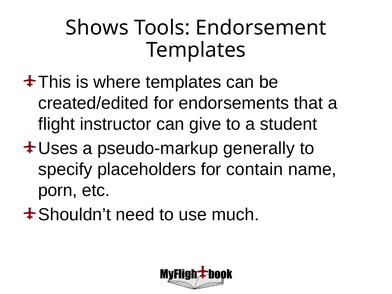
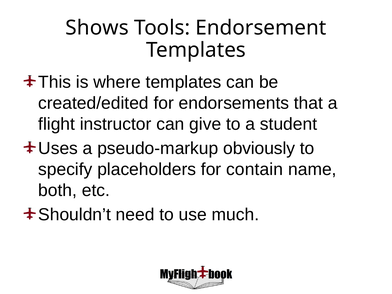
generally: generally -> obviously
porn: porn -> both
